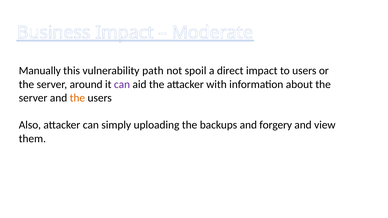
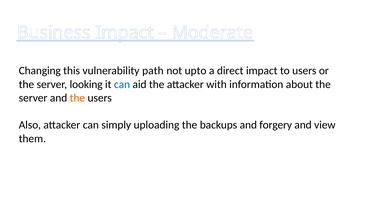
Manually: Manually -> Changing
spoil: spoil -> upto
around: around -> looking
can at (122, 84) colour: purple -> blue
